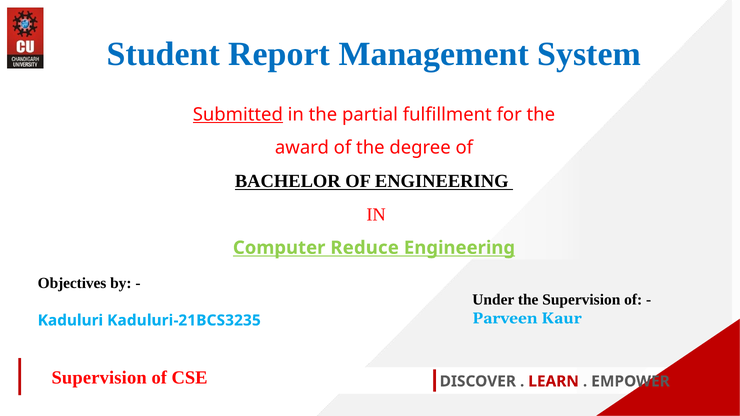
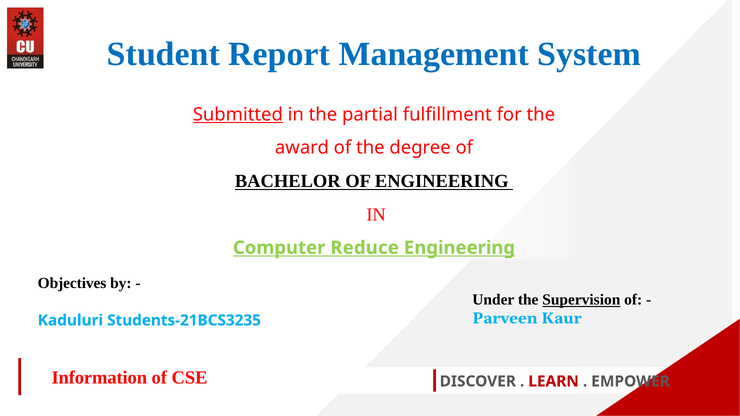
Supervision at (581, 300) underline: none -> present
Kaduluri-21BCS3235: Kaduluri-21BCS3235 -> Students-21BCS3235
Supervision at (99, 378): Supervision -> Information
